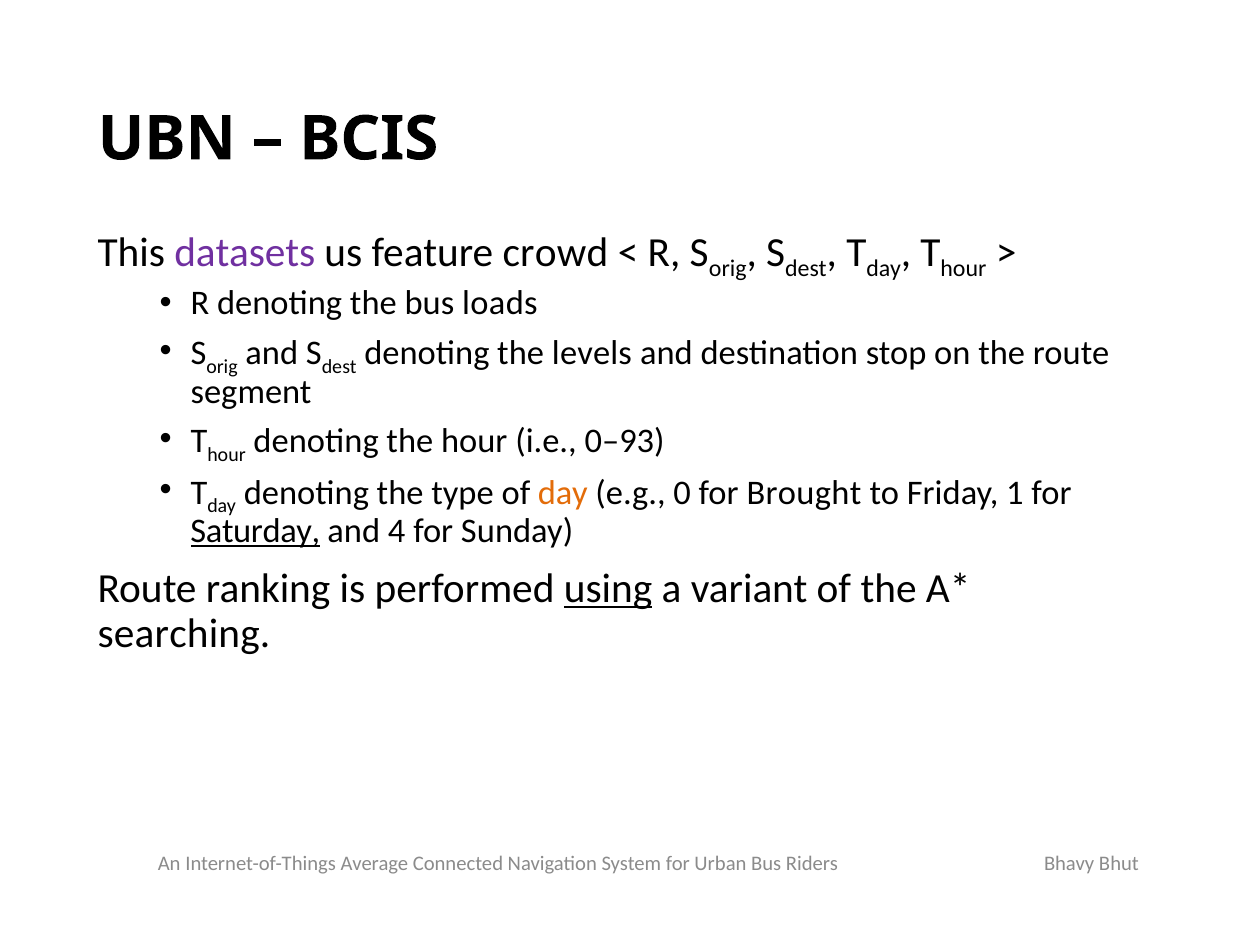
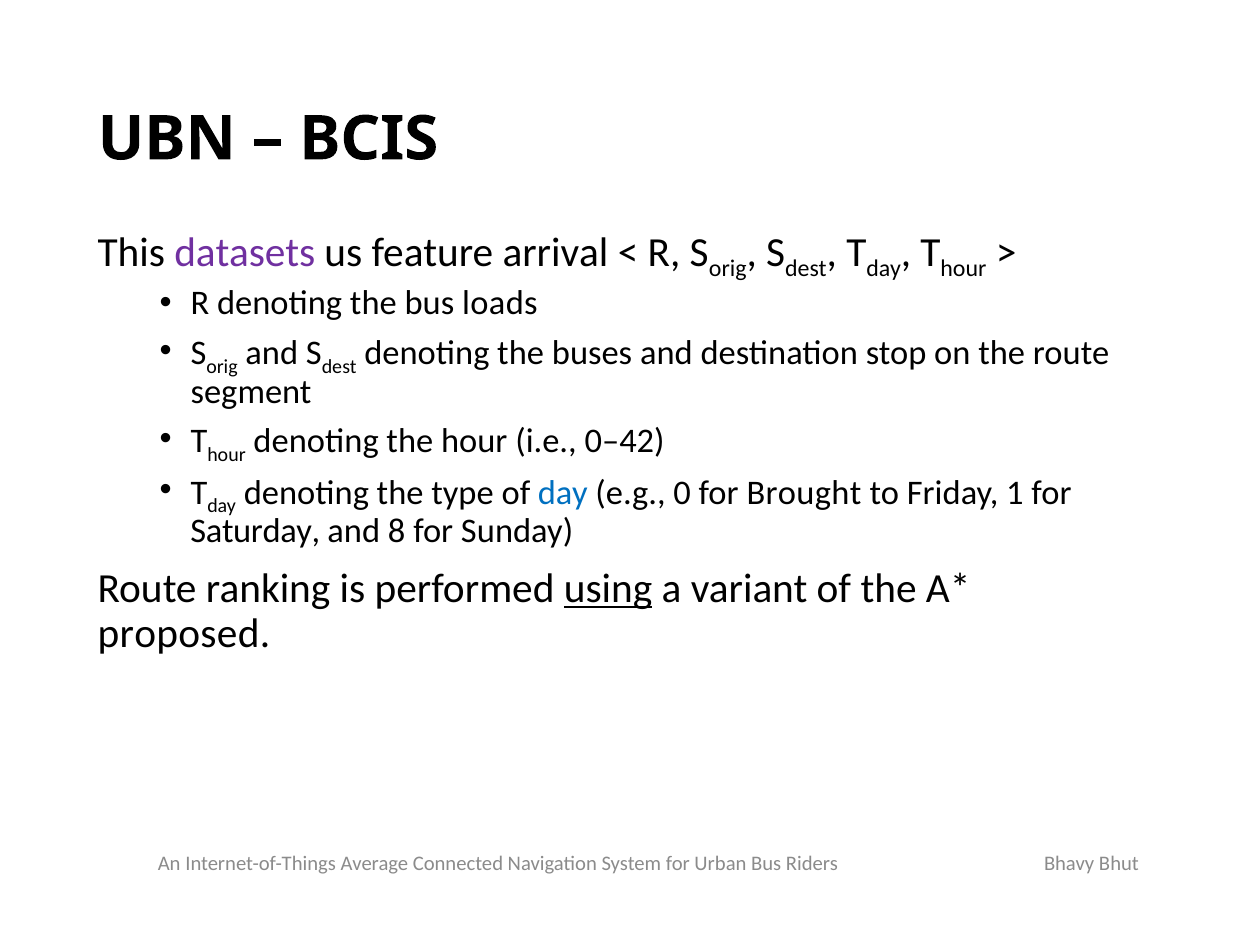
crowd: crowd -> arrival
levels: levels -> buses
0–93: 0–93 -> 0–42
day at (563, 493) colour: orange -> blue
Saturday underline: present -> none
4: 4 -> 8
searching: searching -> proposed
